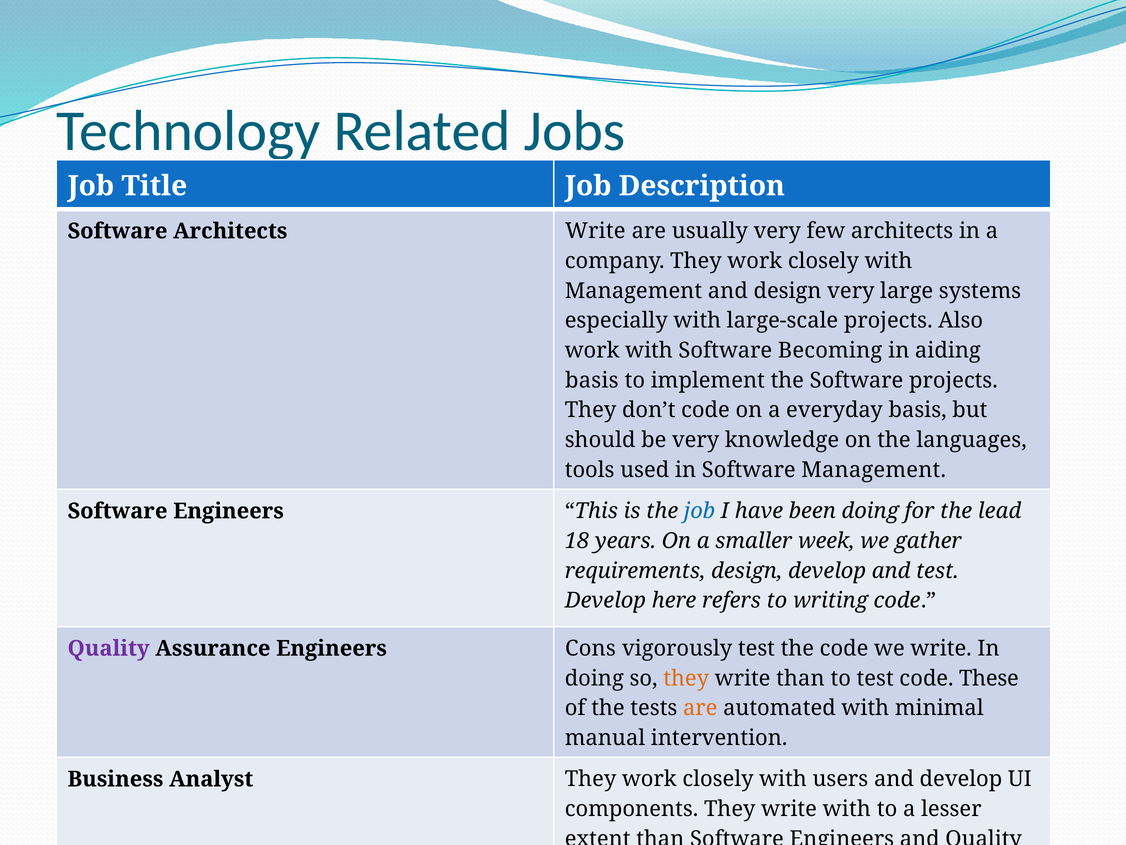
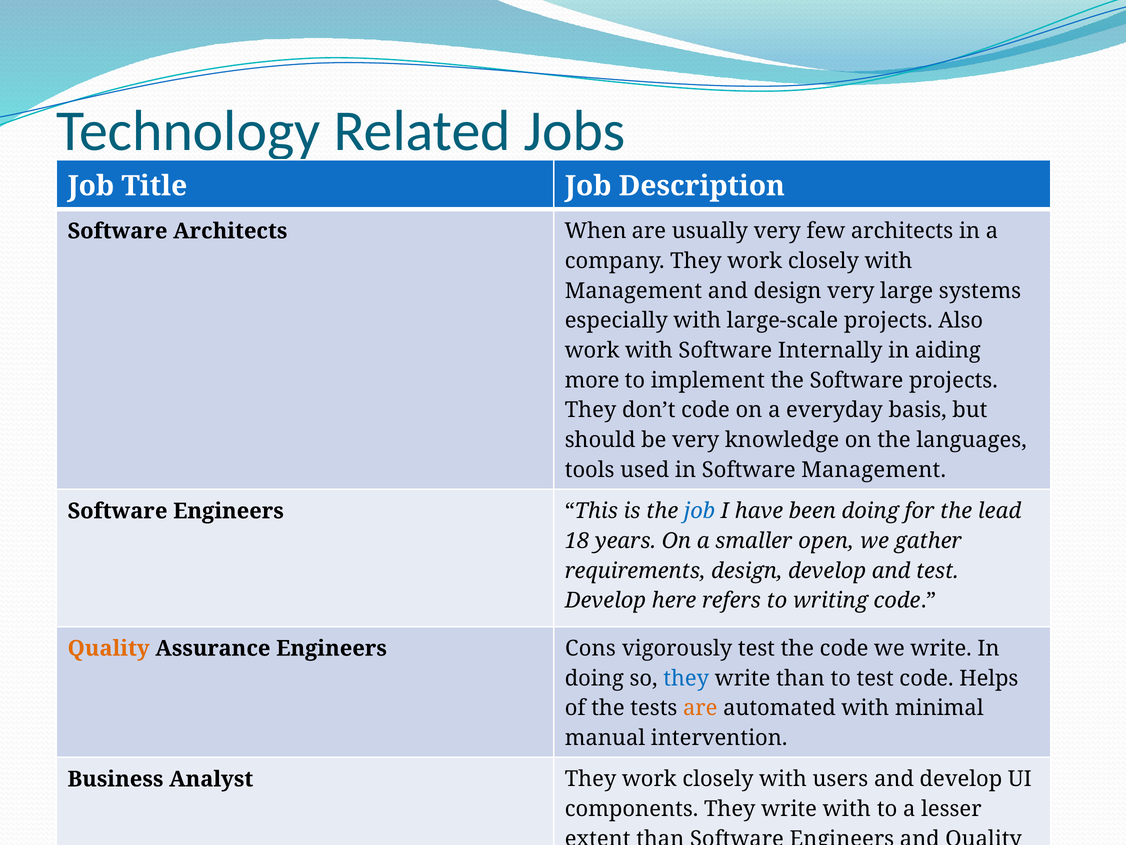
Architects Write: Write -> When
Becoming: Becoming -> Internally
basis at (592, 380): basis -> more
week: week -> open
Quality at (109, 648) colour: purple -> orange
they at (686, 678) colour: orange -> blue
These: These -> Helps
